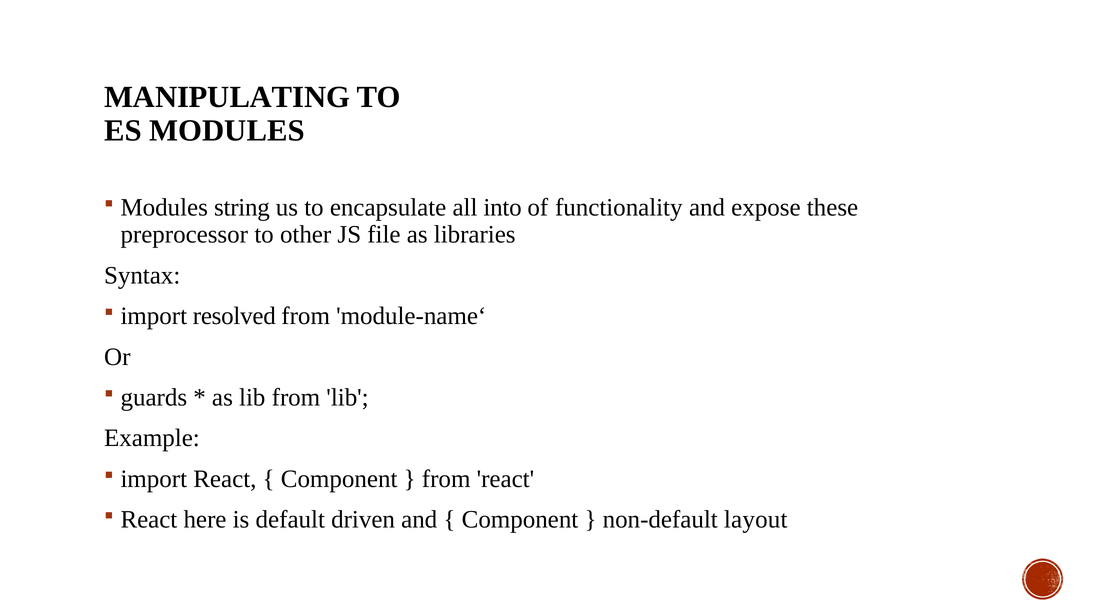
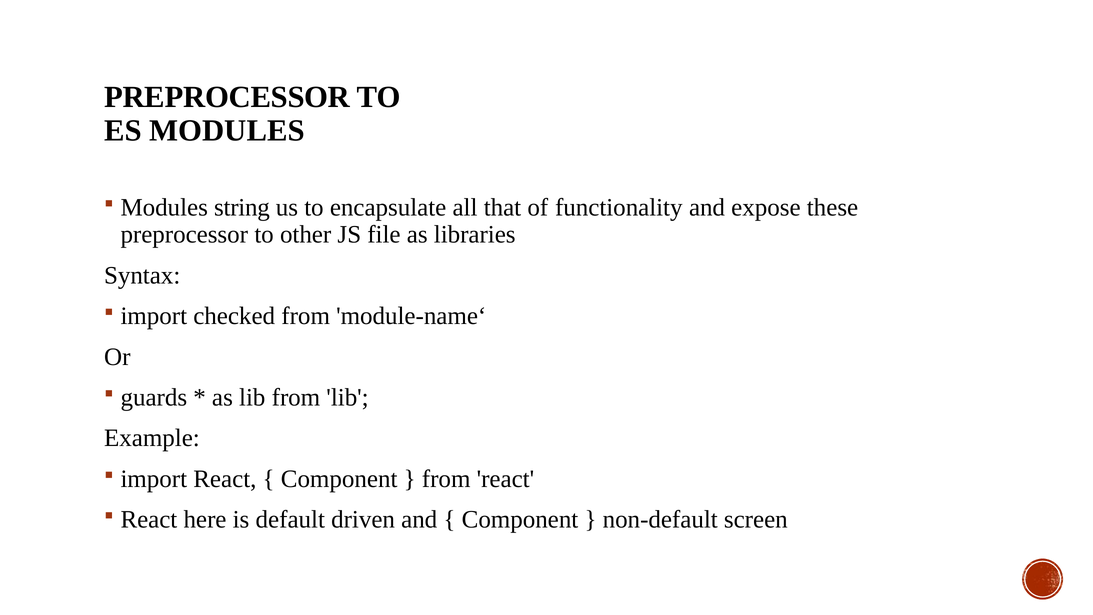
MANIPULATING at (227, 97): MANIPULATING -> PREPROCESSOR
into: into -> that
resolved: resolved -> checked
layout: layout -> screen
